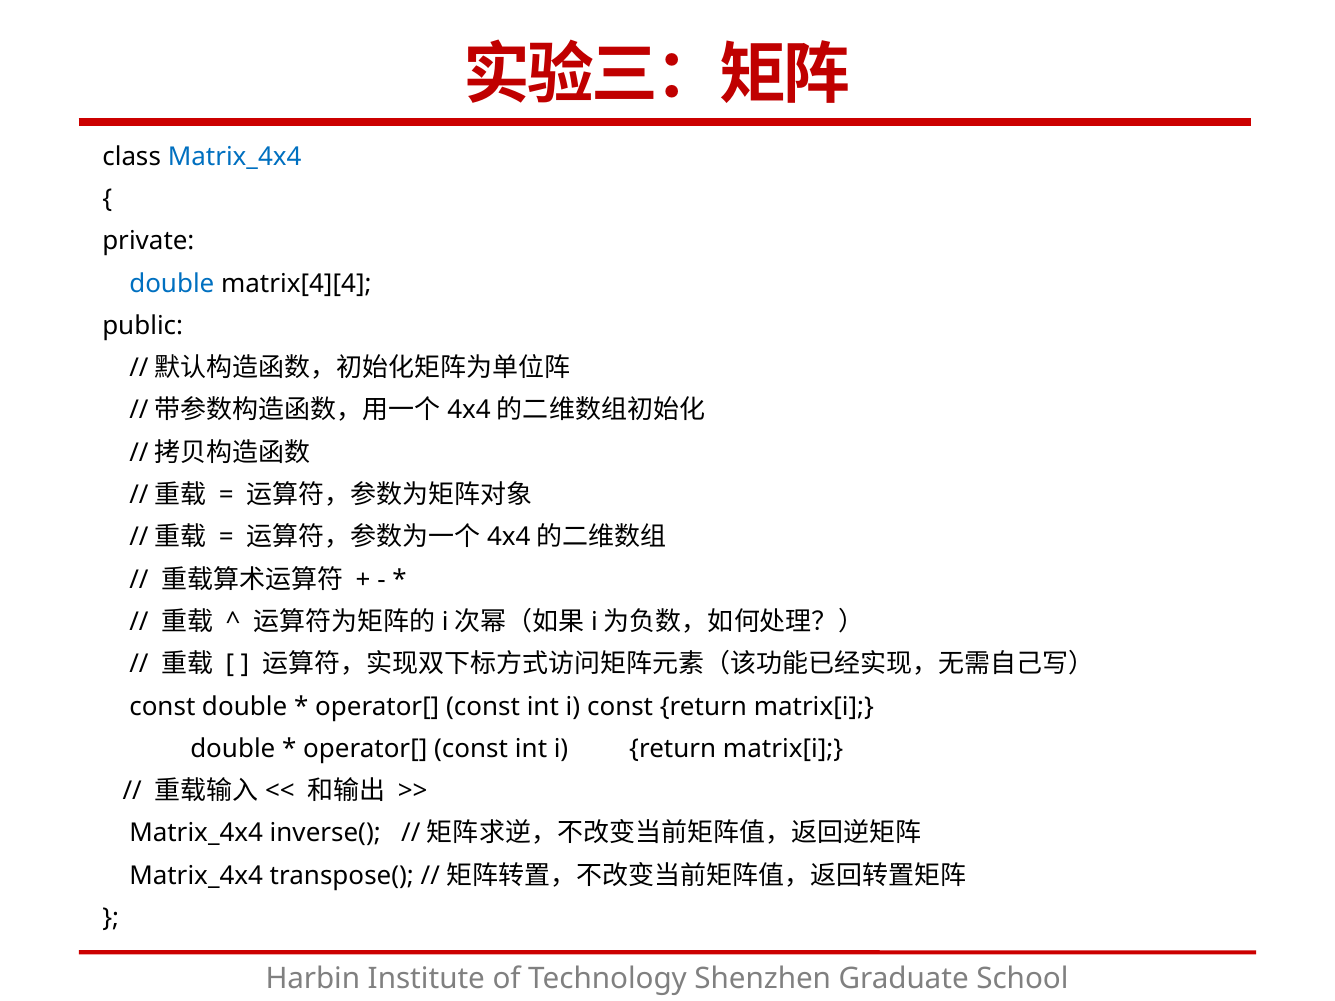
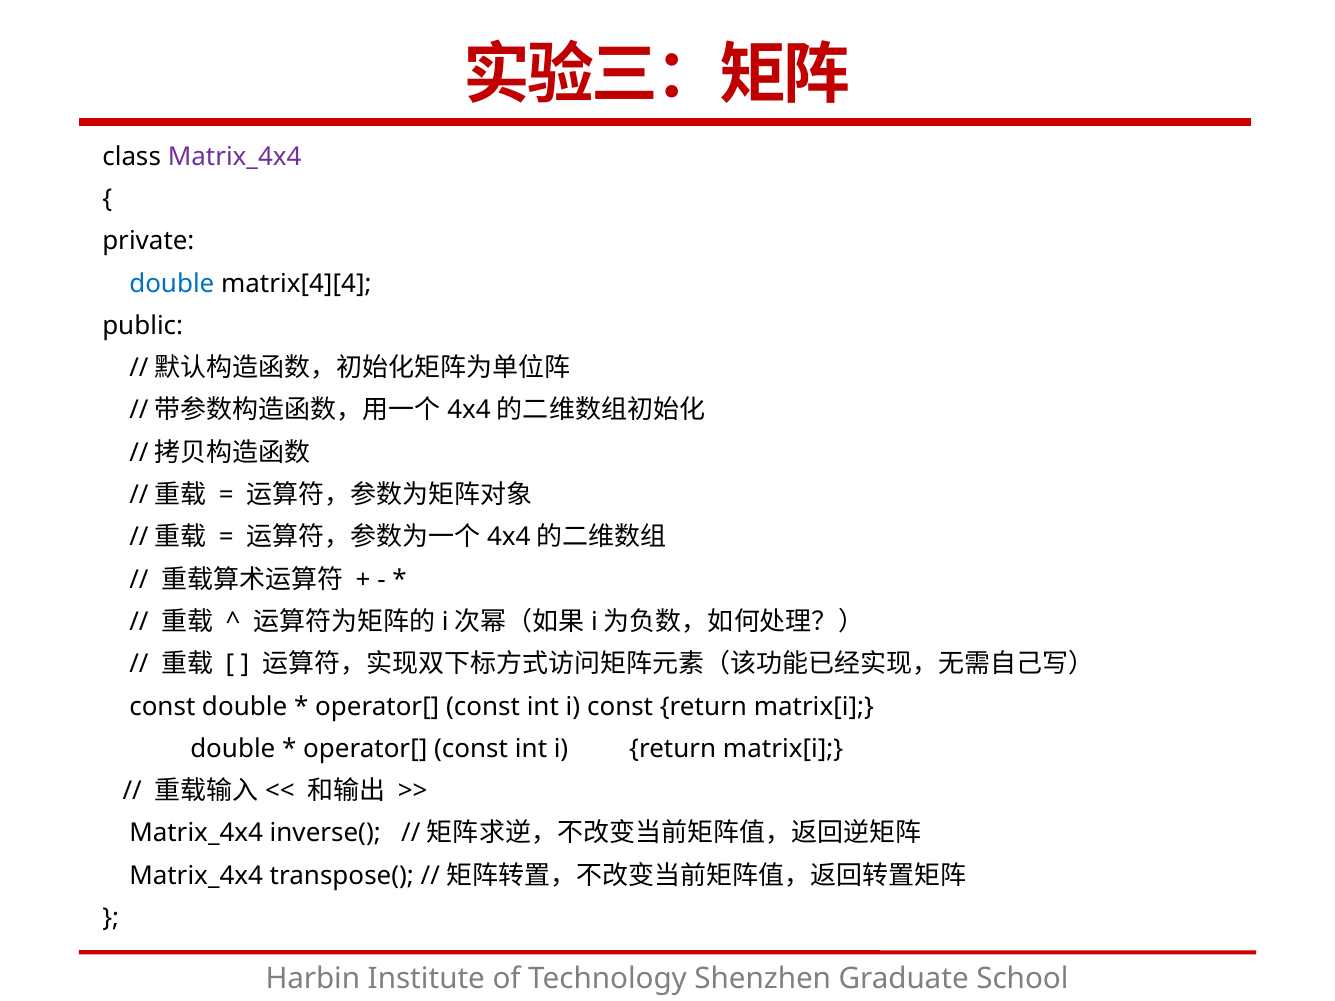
Matrix_4x4 at (235, 157) colour: blue -> purple
